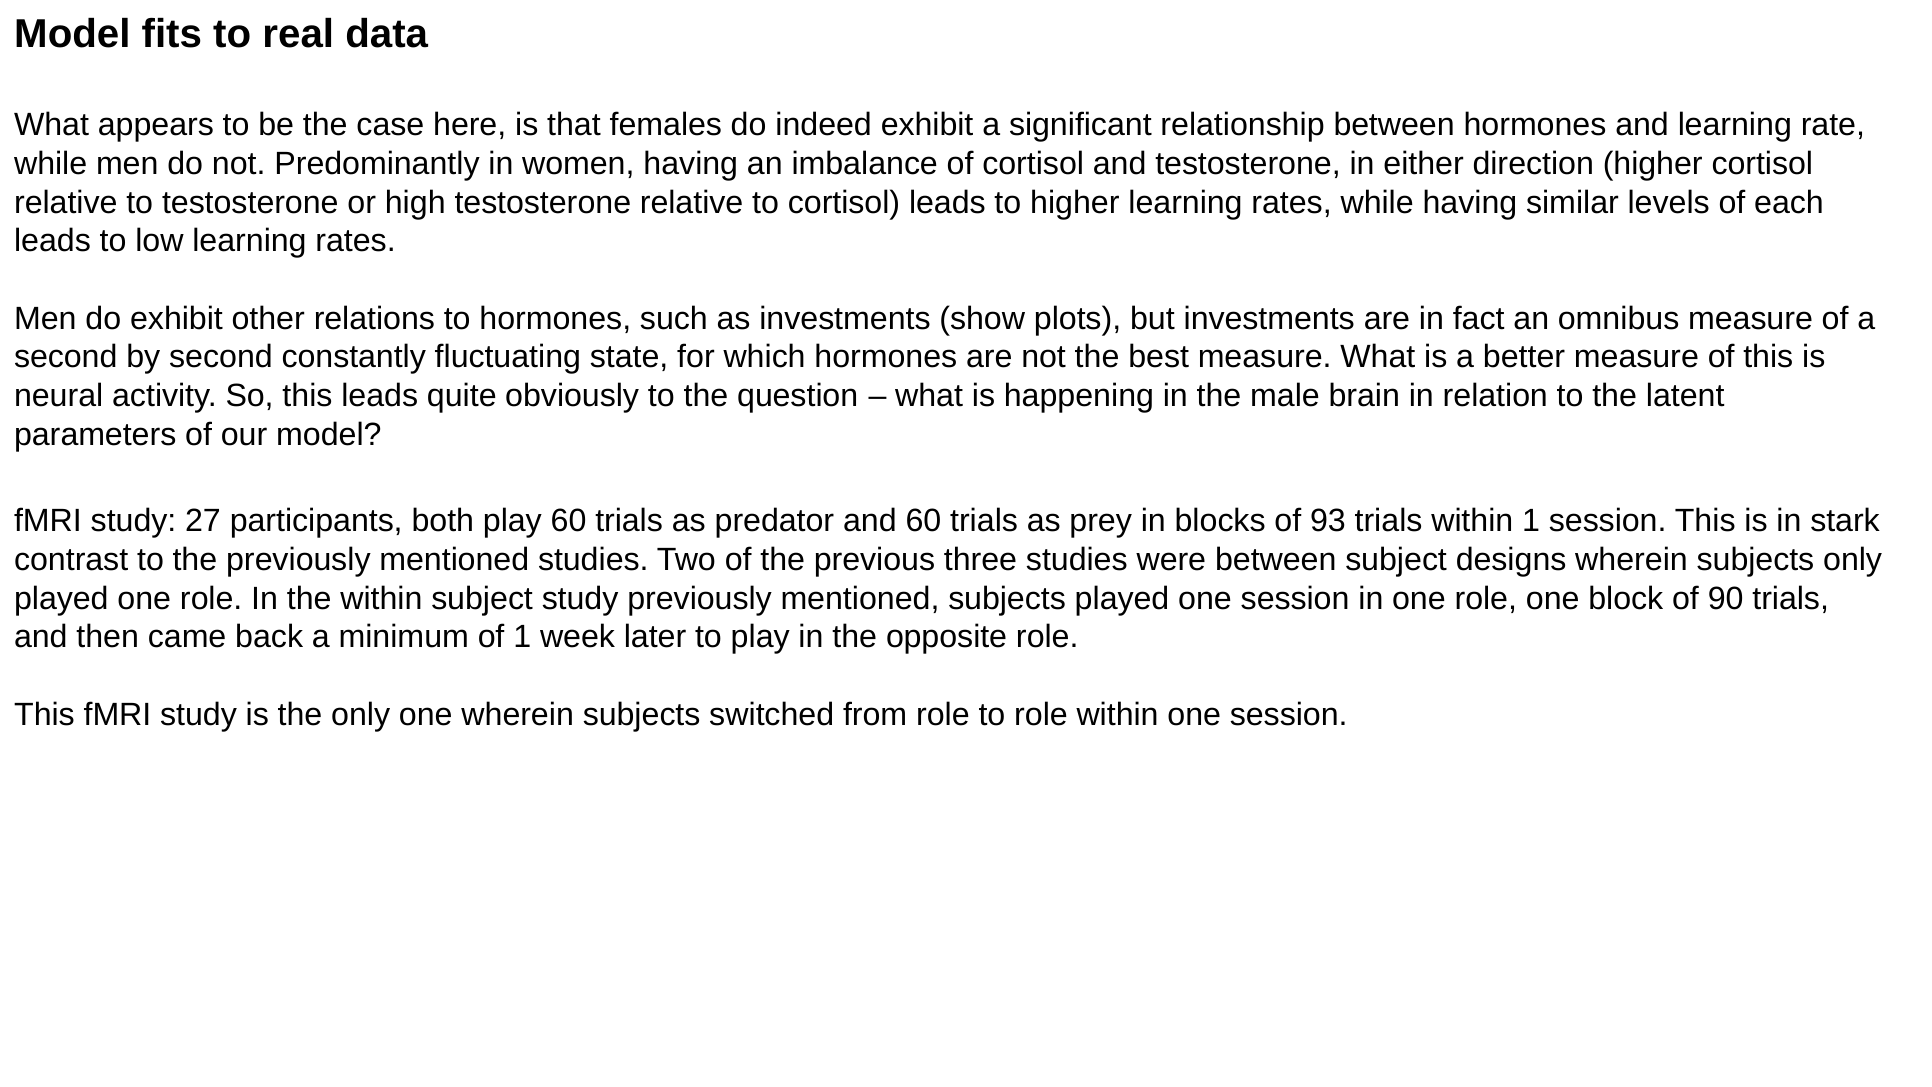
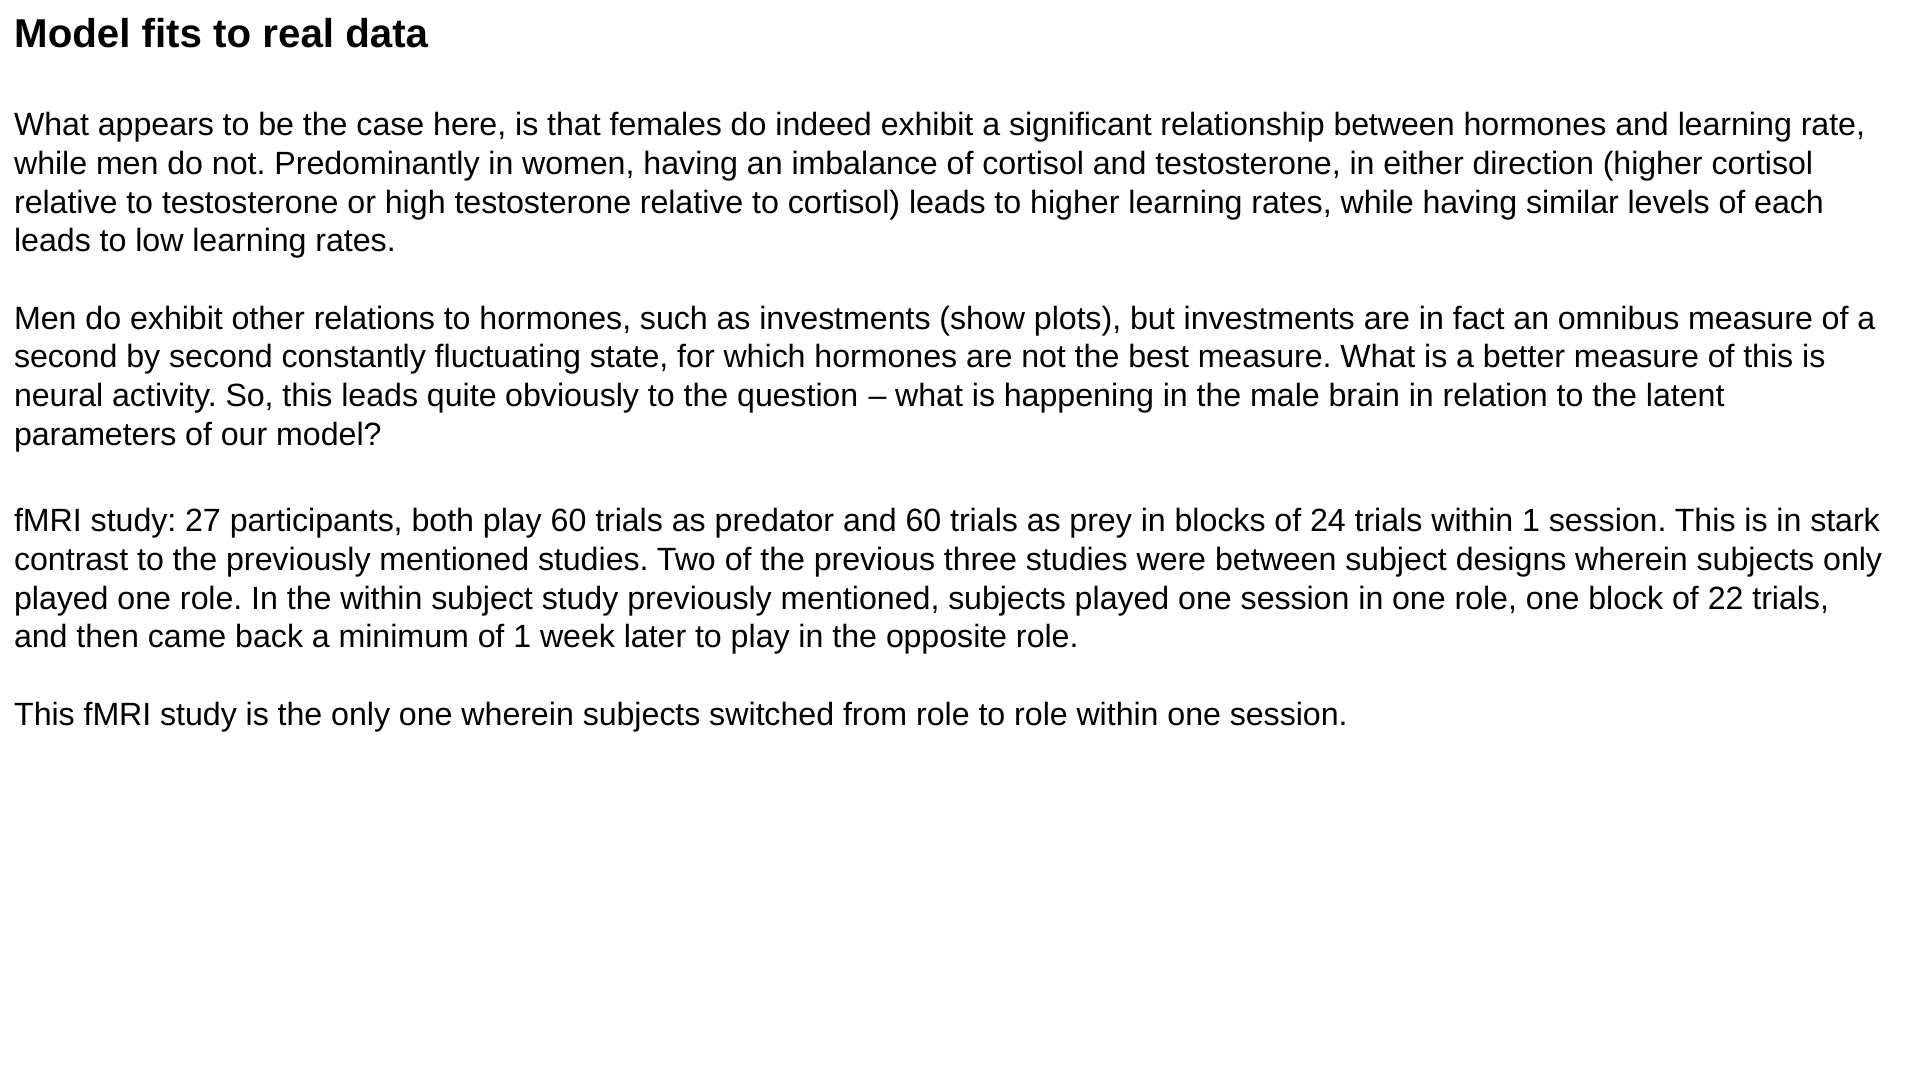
93: 93 -> 24
90: 90 -> 22
